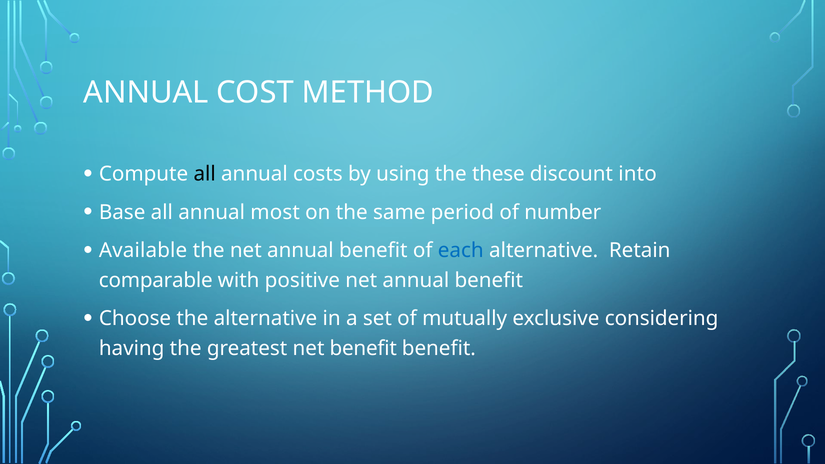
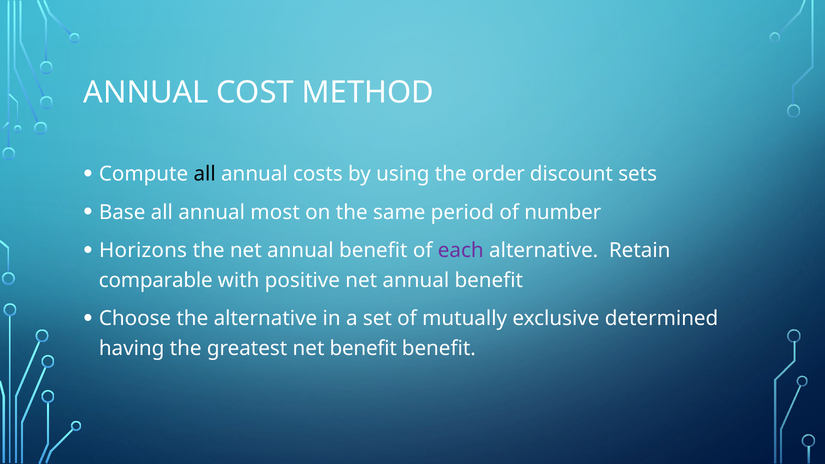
these: these -> order
into: into -> sets
Available: Available -> Horizons
each colour: blue -> purple
considering: considering -> determined
